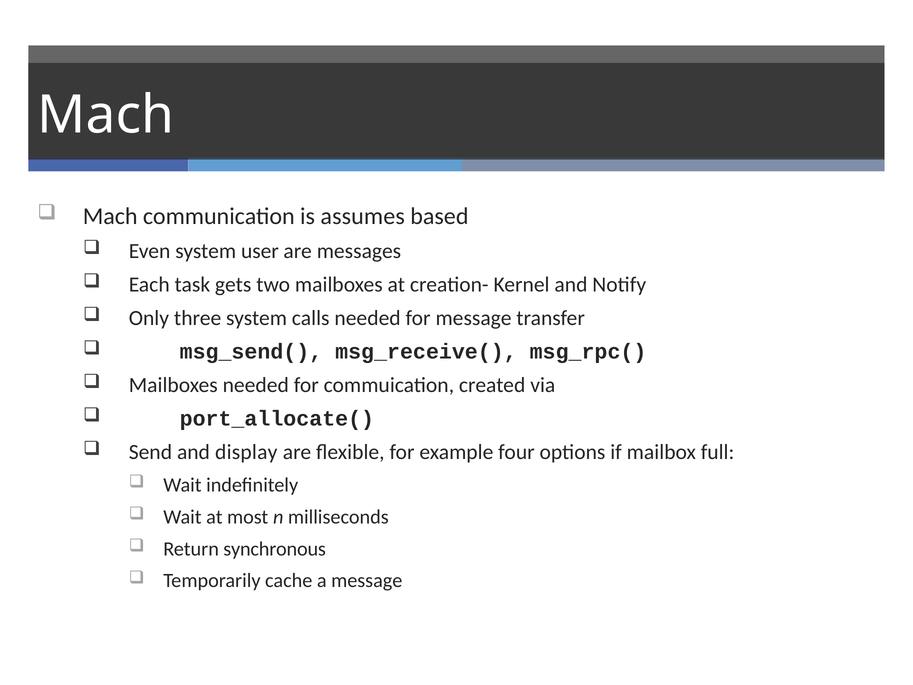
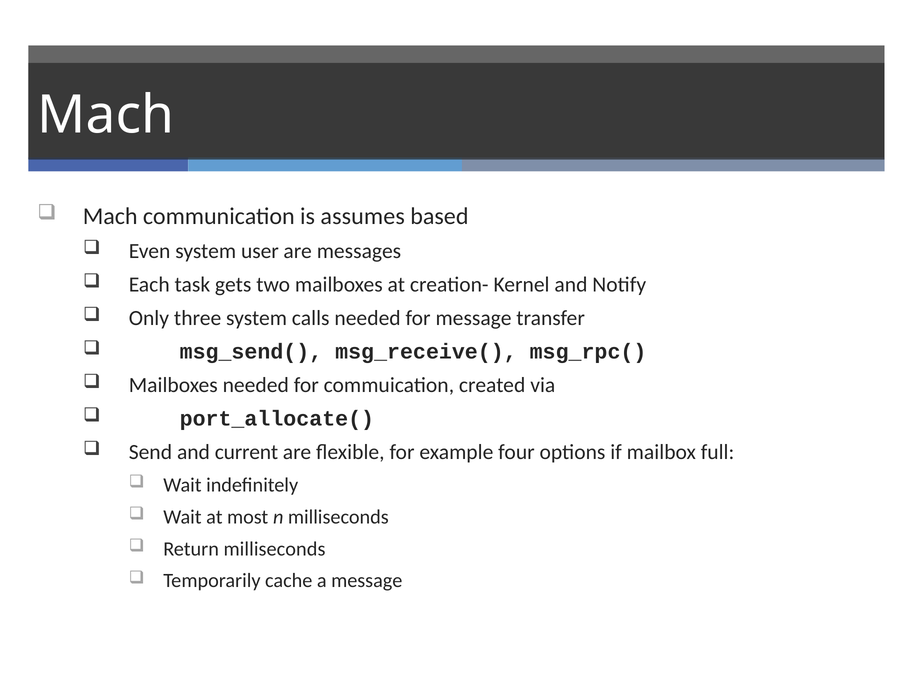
display: display -> current
Return synchronous: synchronous -> milliseconds
